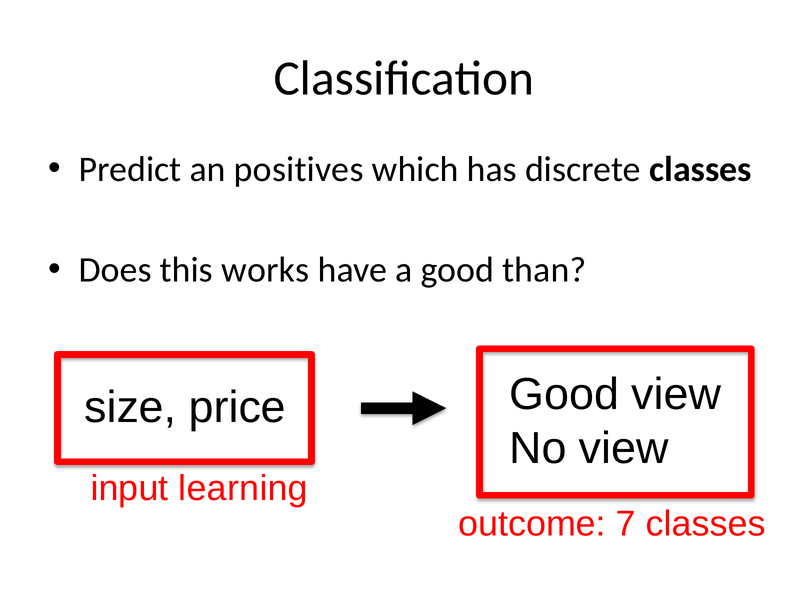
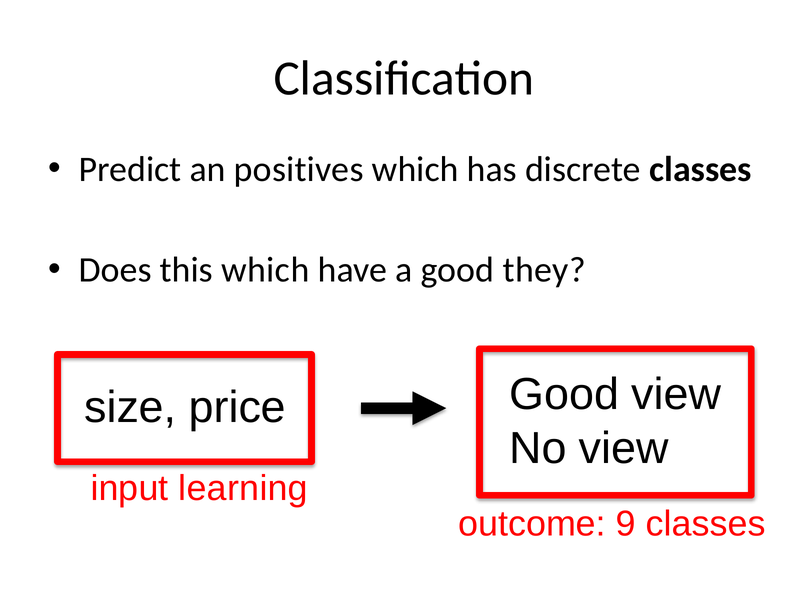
this works: works -> which
than: than -> they
7: 7 -> 9
